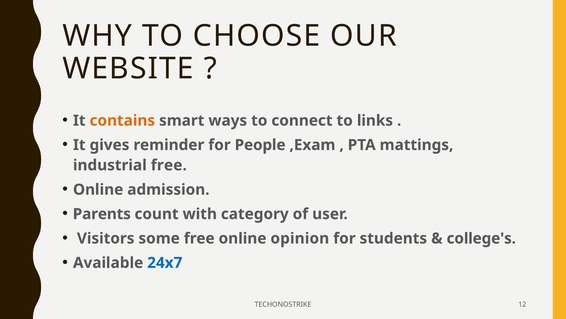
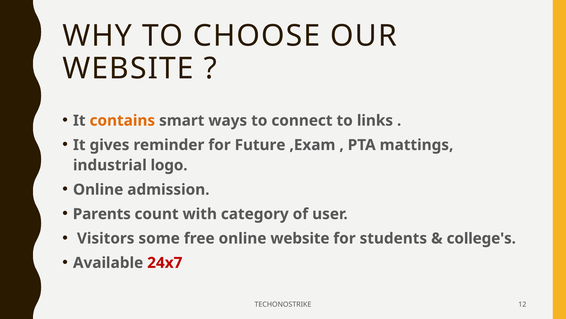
People: People -> Future
industrial free: free -> logo
online opinion: opinion -> website
24x7 colour: blue -> red
